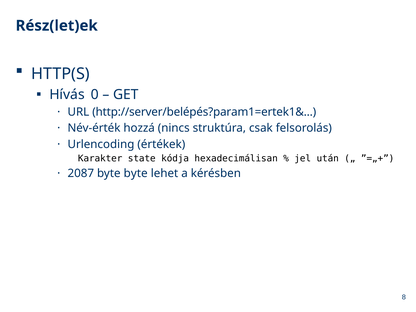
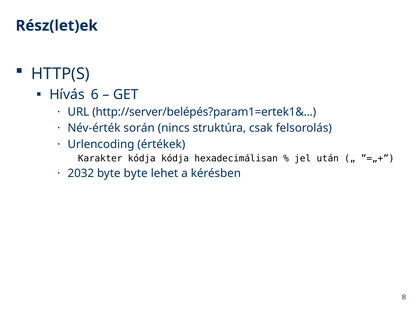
0: 0 -> 6
hozzá: hozzá -> során
Karakter state: state -> kódja
2087: 2087 -> 2032
